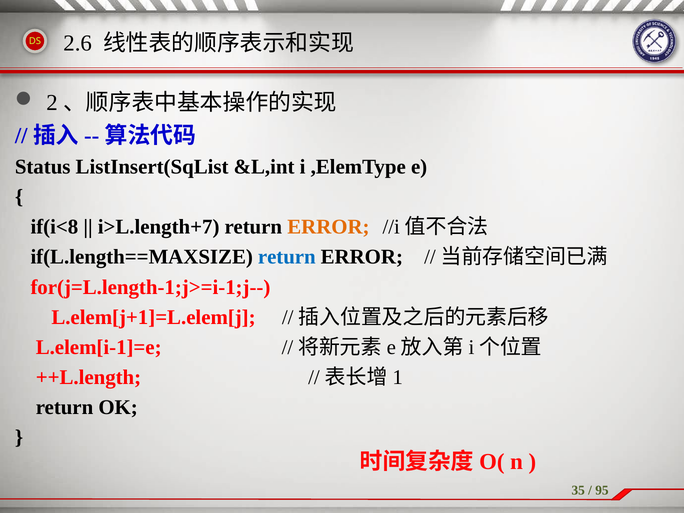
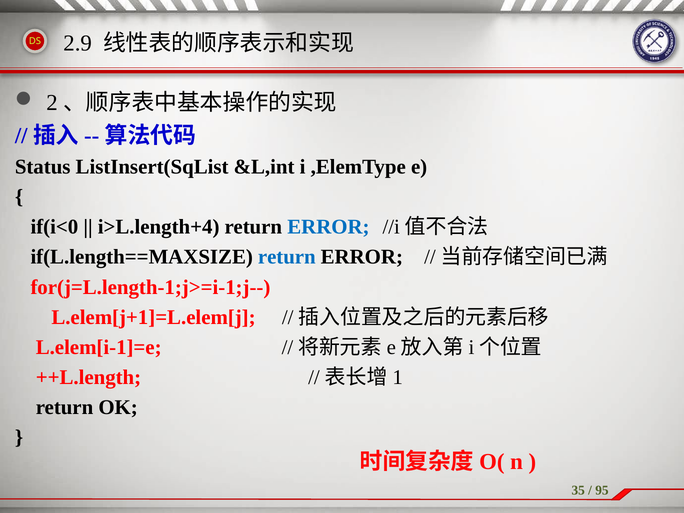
2.6: 2.6 -> 2.9
if(i<8: if(i<8 -> if(i<0
i>L.length+7: i>L.length+7 -> i>L.length+4
ERROR at (328, 227) colour: orange -> blue
